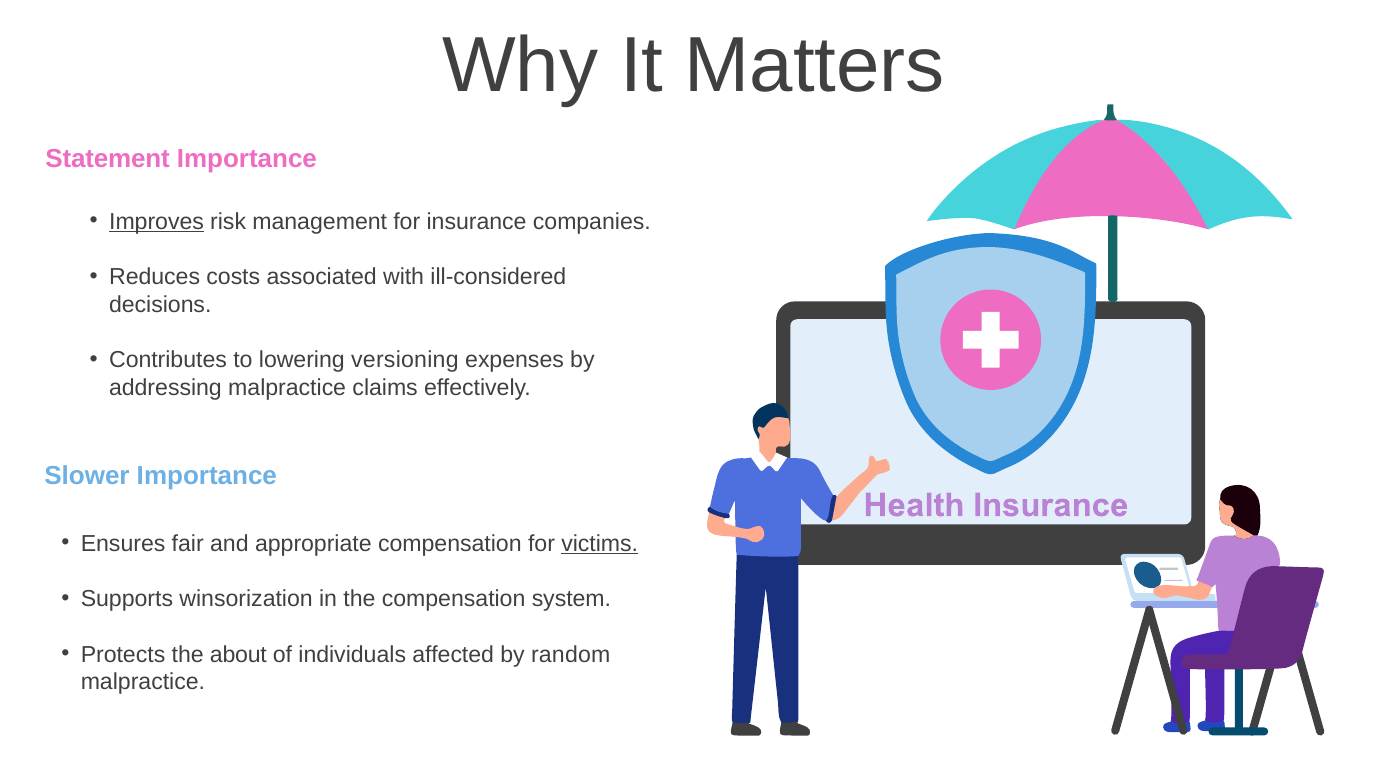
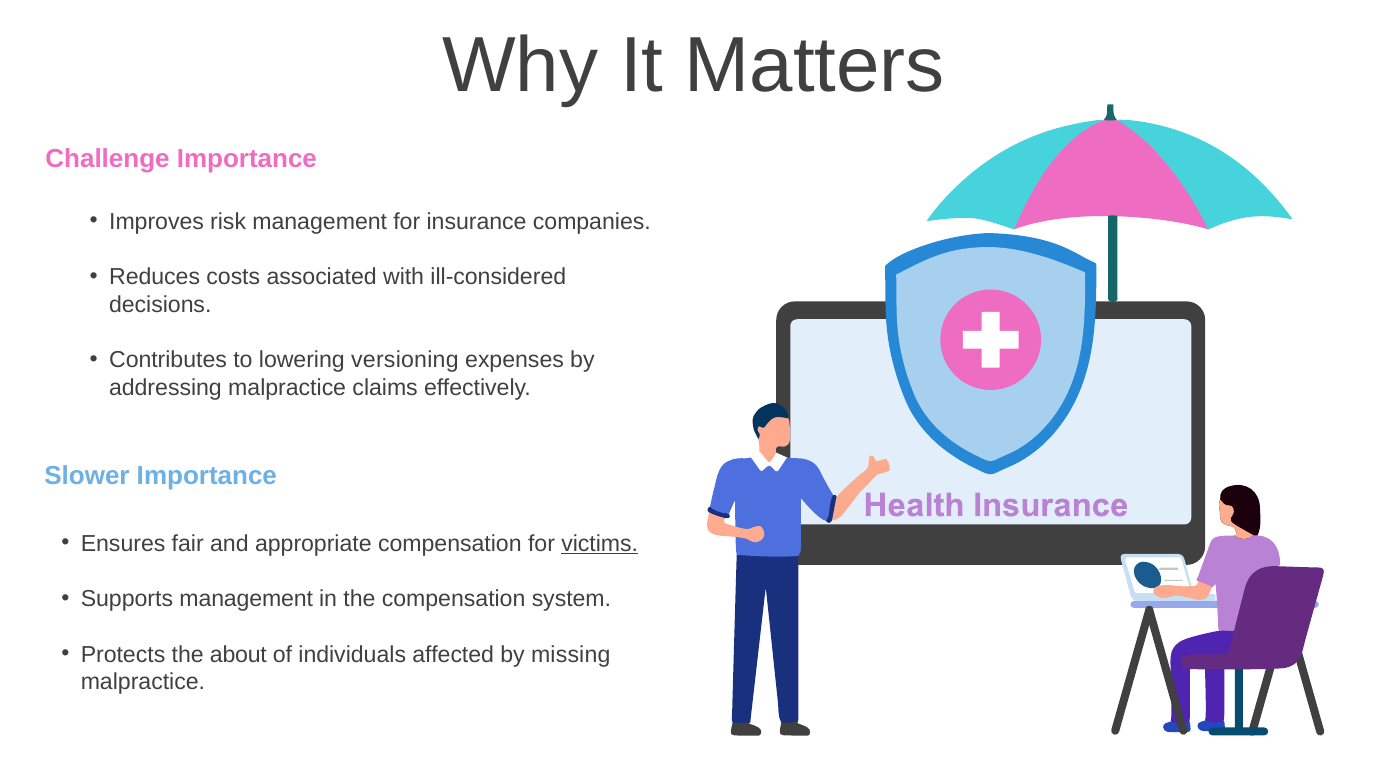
Statement: Statement -> Challenge
Improves underline: present -> none
Supports winsorization: winsorization -> management
random: random -> missing
